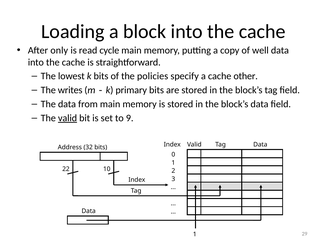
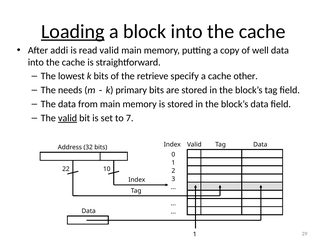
Loading underline: none -> present
only: only -> addi
read cycle: cycle -> valid
policies: policies -> retrieve
writes: writes -> needs
9: 9 -> 7
